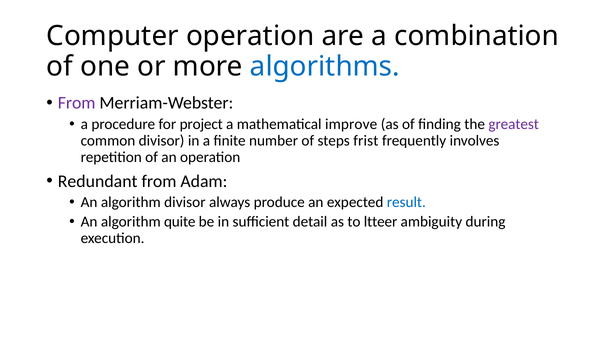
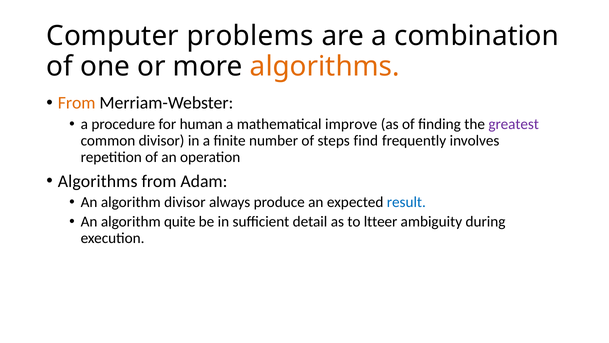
Computer operation: operation -> problems
algorithms at (325, 66) colour: blue -> orange
From at (77, 103) colour: purple -> orange
project: project -> human
frist: frist -> find
Redundant at (98, 181): Redundant -> Algorithms
